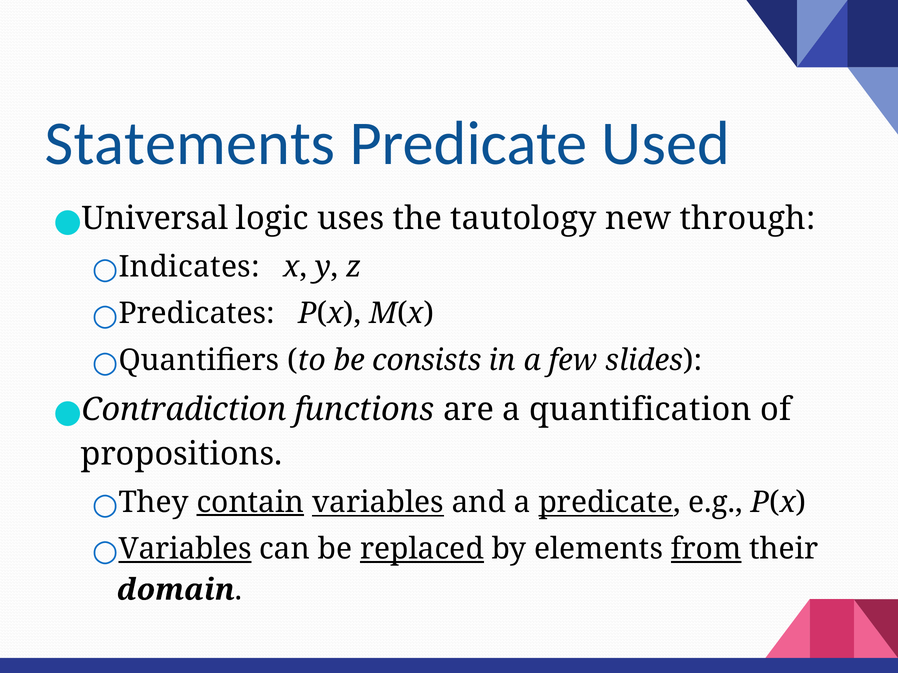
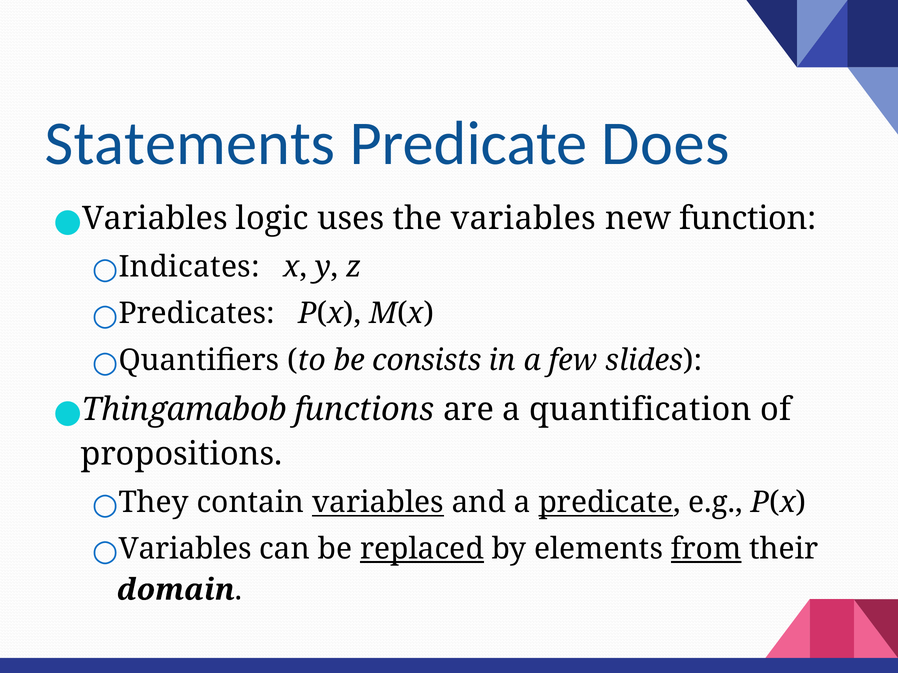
Used: Used -> Does
Universal at (155, 219): Universal -> Variables
the tautology: tautology -> variables
through: through -> function
Contradiction: Contradiction -> Thingamabob
contain underline: present -> none
Variables at (185, 549) underline: present -> none
